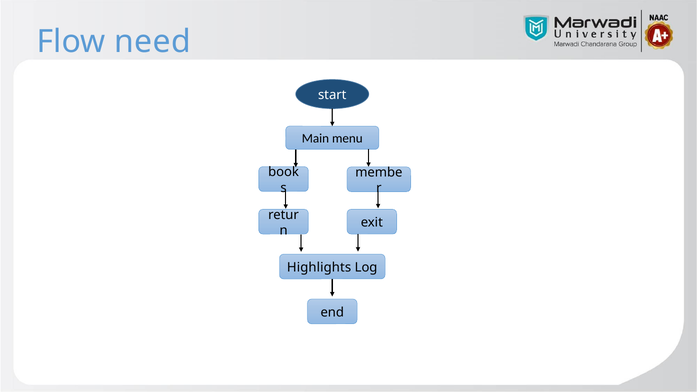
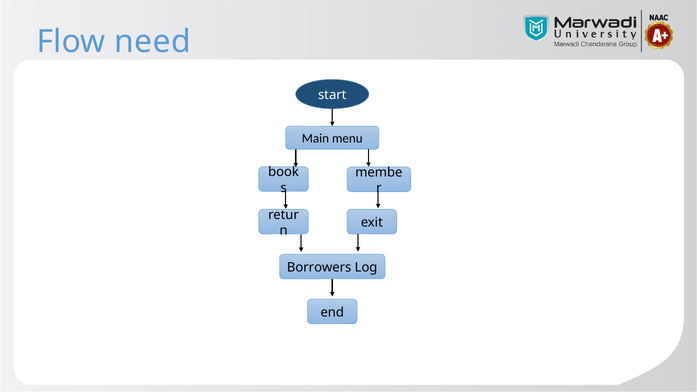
Highlights: Highlights -> Borrowers
